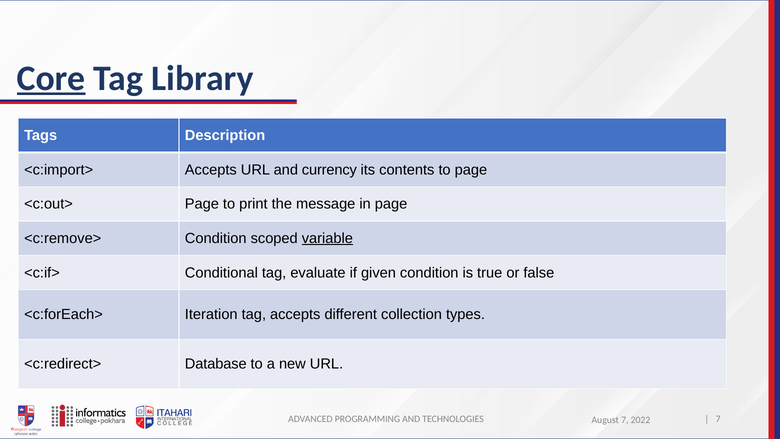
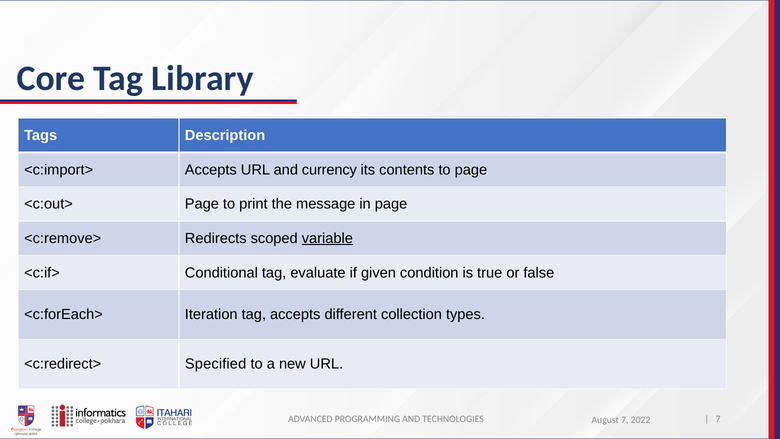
Core underline: present -> none
<c:remove> Condition: Condition -> Redirects
Database: Database -> Specified
